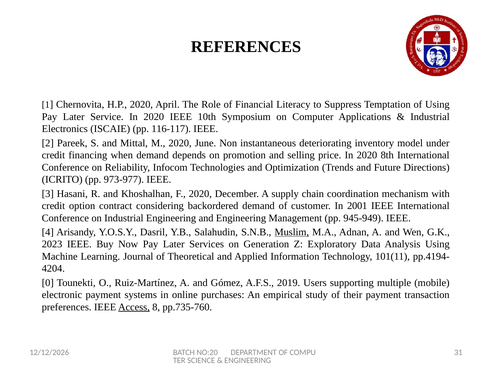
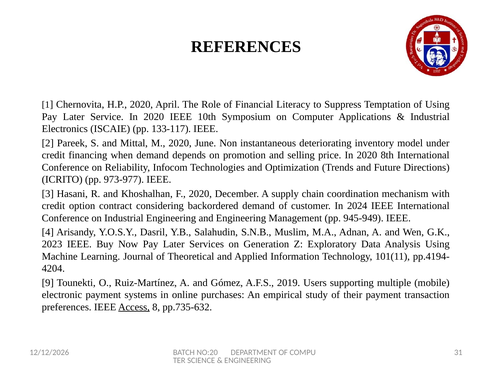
116-117: 116-117 -> 133-117
2001: 2001 -> 2024
Muslim underline: present -> none
0: 0 -> 9
pp.735-760: pp.735-760 -> pp.735-632
